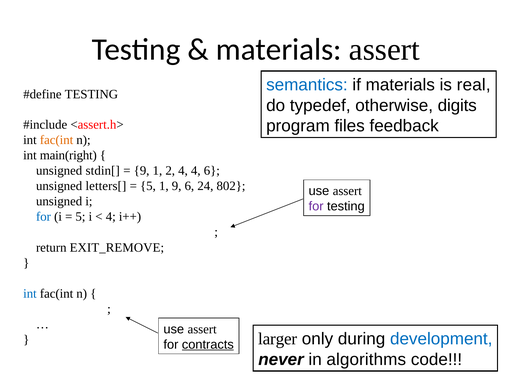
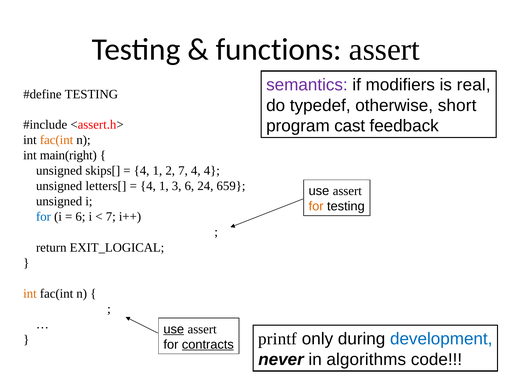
materials at (279, 50): materials -> functions
semantics colour: blue -> purple
if materials: materials -> modifiers
digits: digits -> short
files: files -> cast
stdin[: stdin[ -> skips[
9 at (142, 171): 9 -> 4
2 4: 4 -> 7
4 6: 6 -> 4
5 at (148, 186): 5 -> 4
1 9: 9 -> 3
802: 802 -> 659
for at (316, 206) colour: purple -> orange
5 at (80, 217): 5 -> 6
4 at (111, 217): 4 -> 7
EXIT_REMOVE: EXIT_REMOVE -> EXIT_LOGICAL
int at (30, 294) colour: blue -> orange
use at (174, 329) underline: none -> present
larger: larger -> printf
